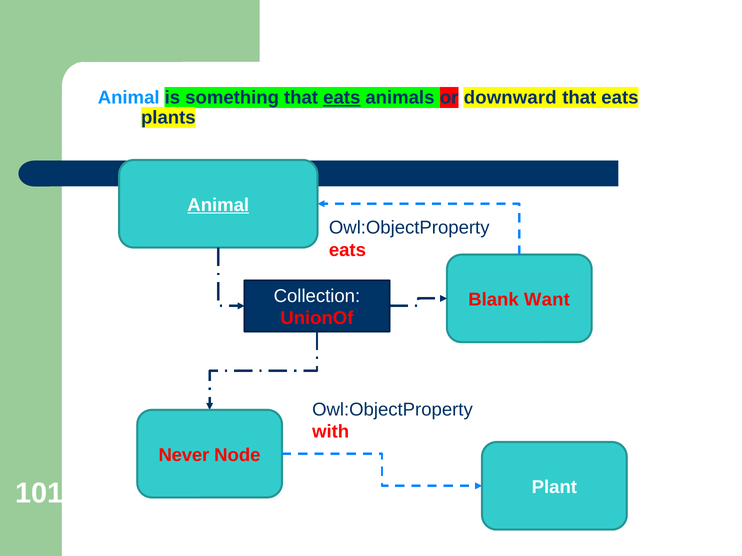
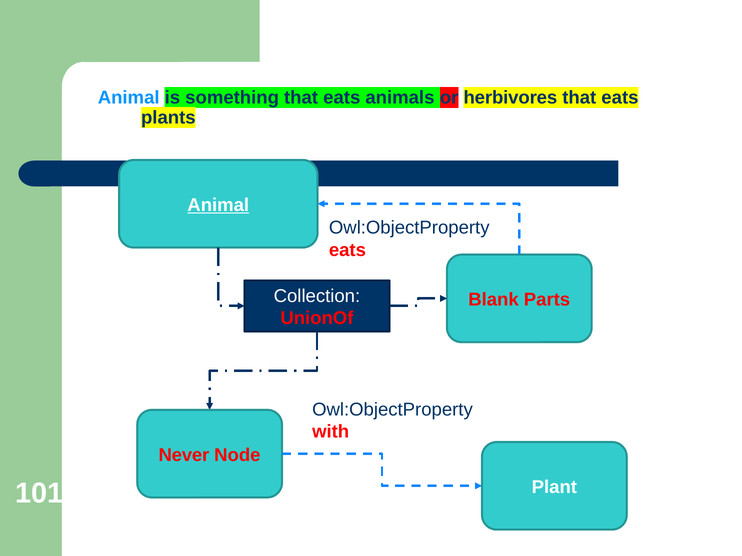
eats at (342, 98) underline: present -> none
downward: downward -> herbivores
Want: Want -> Parts
